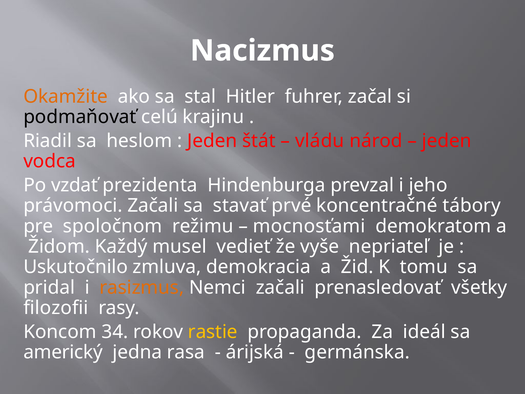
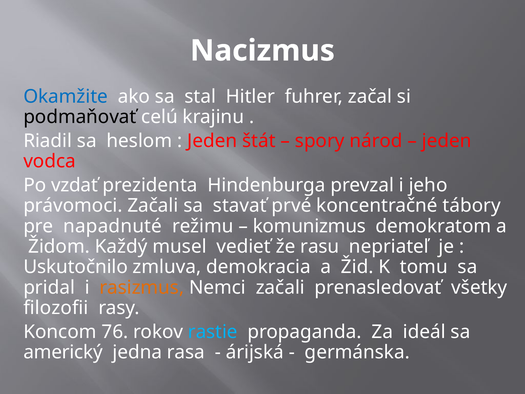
Okamžite colour: orange -> blue
vládu: vládu -> spory
spoločnom: spoločnom -> napadnuté
mocnosťami: mocnosťami -> komunizmus
vyše: vyše -> rasu
34: 34 -> 76
rastie colour: yellow -> light blue
